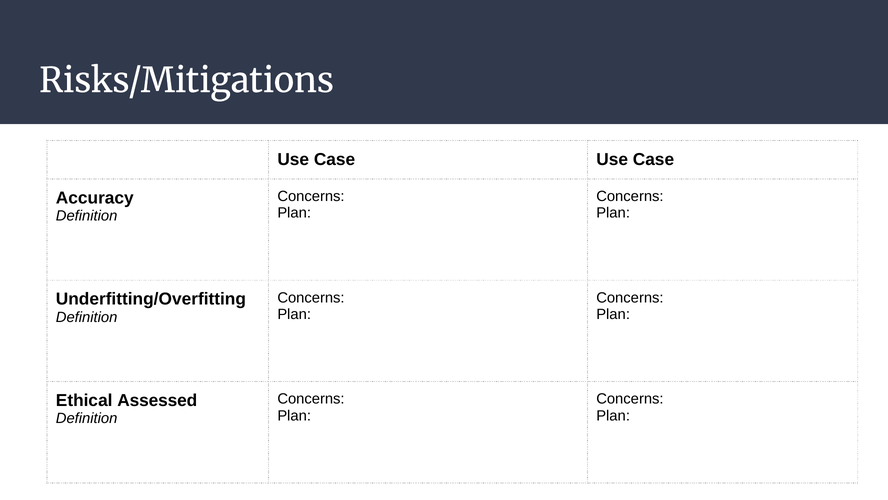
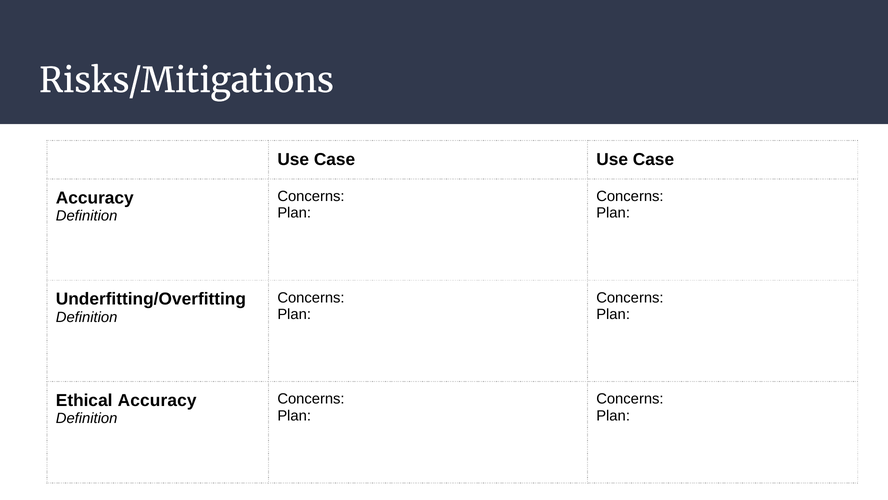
Ethical Assessed: Assessed -> Accuracy
